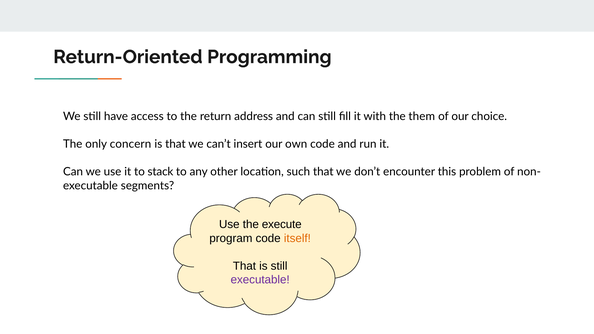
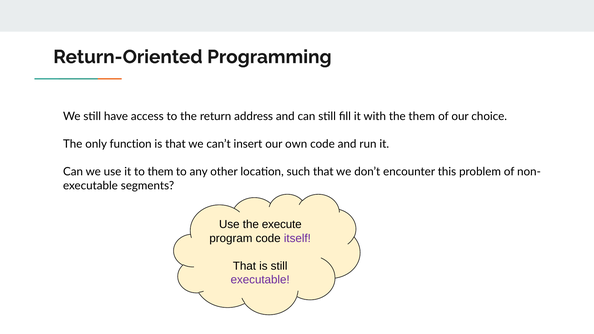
concern: concern -> function
to stack: stack -> them
itself colour: orange -> purple
